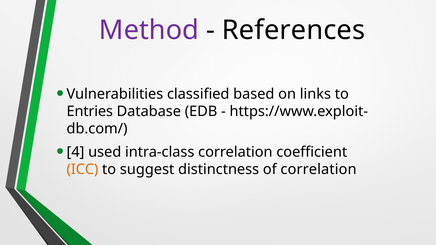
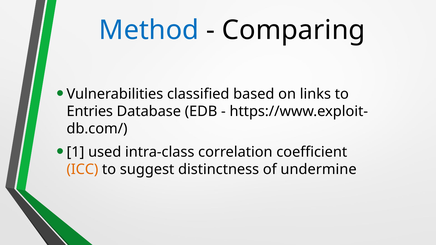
Method colour: purple -> blue
References: References -> Comparing
4: 4 -> 1
of correlation: correlation -> undermine
